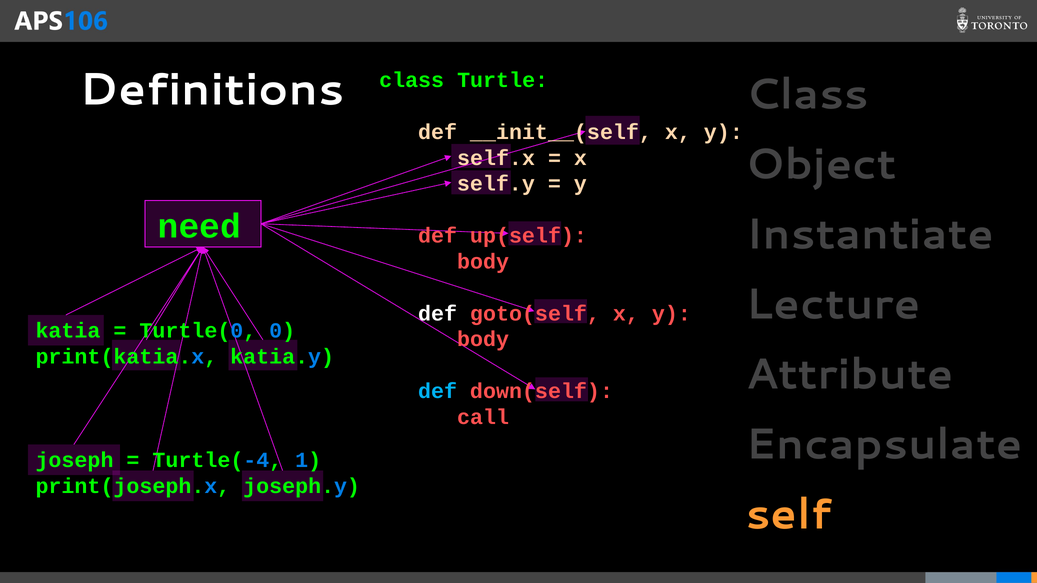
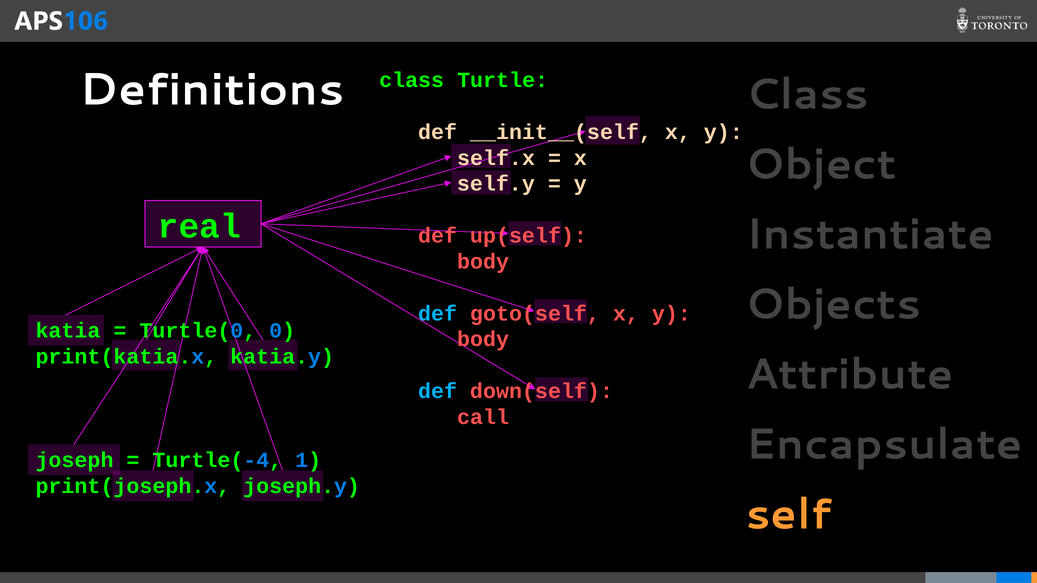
need: need -> real
Lecture: Lecture -> Objects
def at (438, 314) colour: white -> light blue
